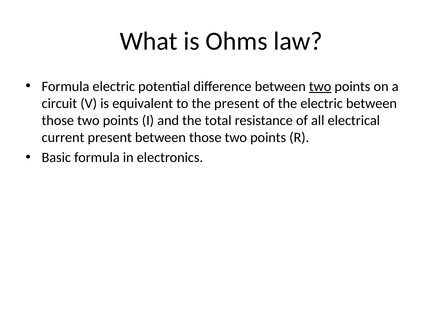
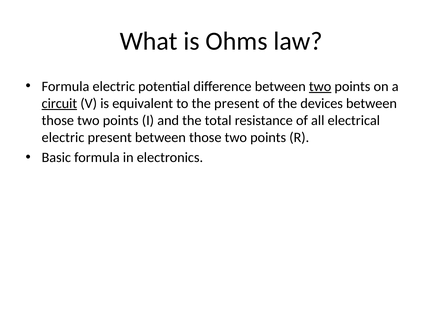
circuit underline: none -> present
the electric: electric -> devices
current at (63, 138): current -> electric
